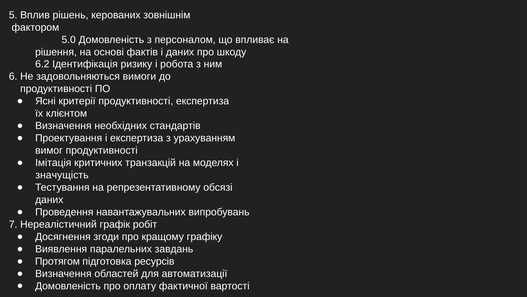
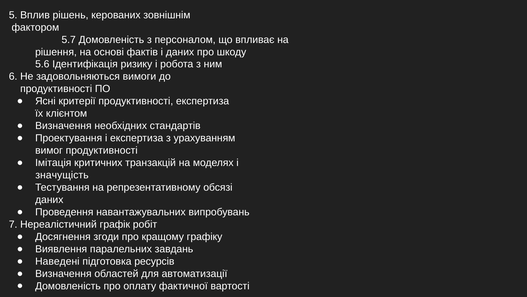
5.0: 5.0 -> 5.7
6.2: 6.2 -> 5.6
Протягом: Протягом -> Наведені
